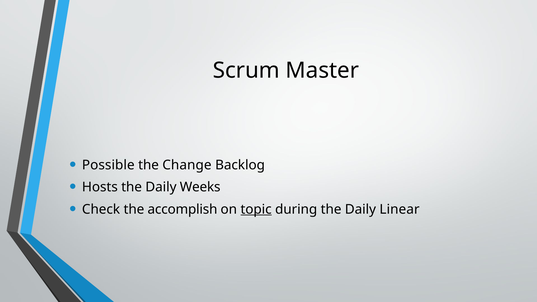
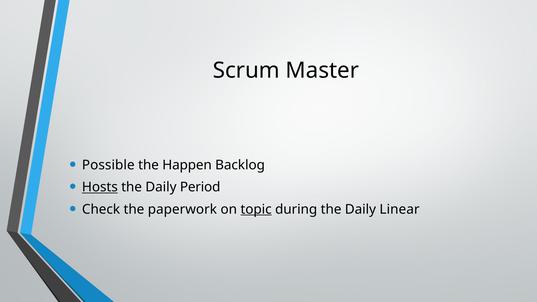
Change: Change -> Happen
Hosts underline: none -> present
Weeks: Weeks -> Period
accomplish: accomplish -> paperwork
